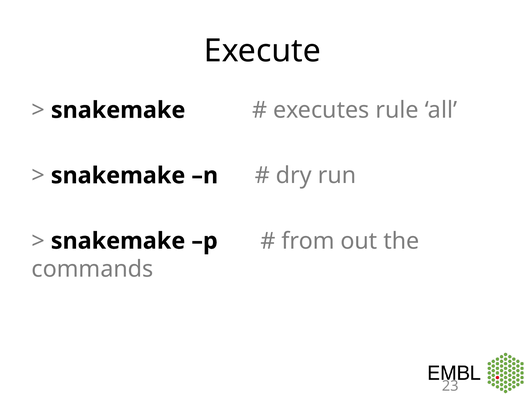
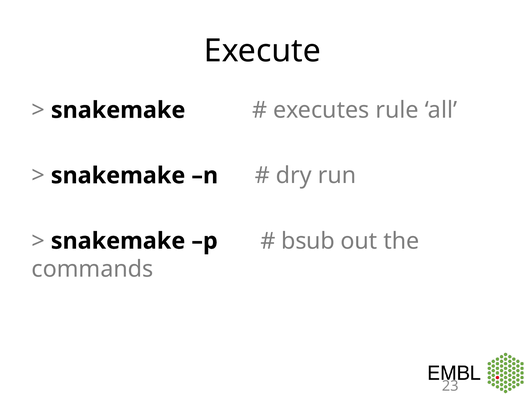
from: from -> bsub
